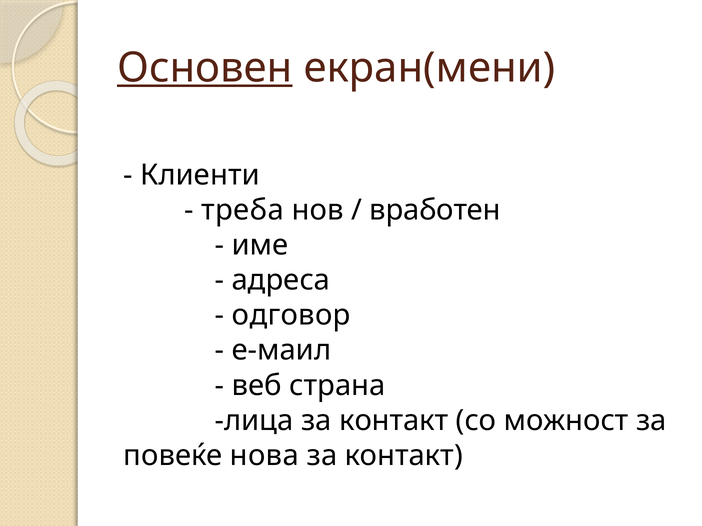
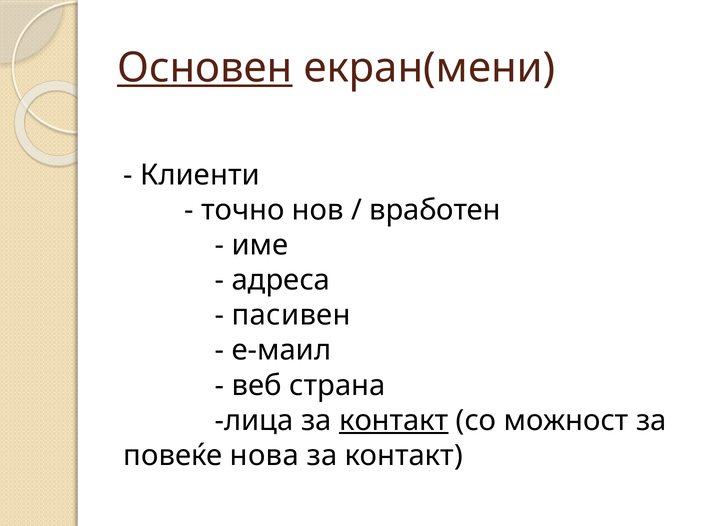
треба: треба -> точно
одговор: одговор -> пасивен
контакт at (394, 421) underline: none -> present
